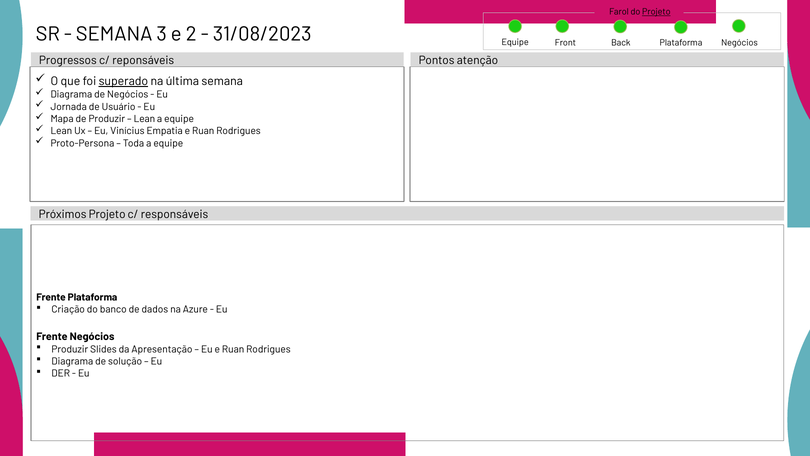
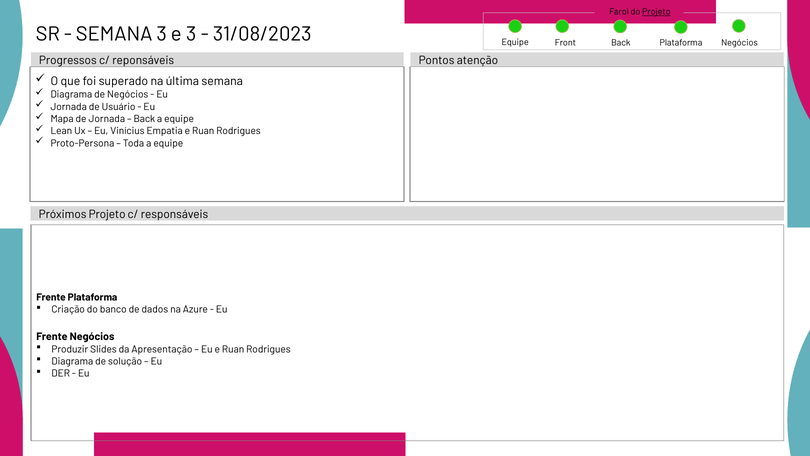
e 2: 2 -> 3
superado underline: present -> none
de Produzir: Produzir -> Jornada
Lean at (144, 119): Lean -> Back
